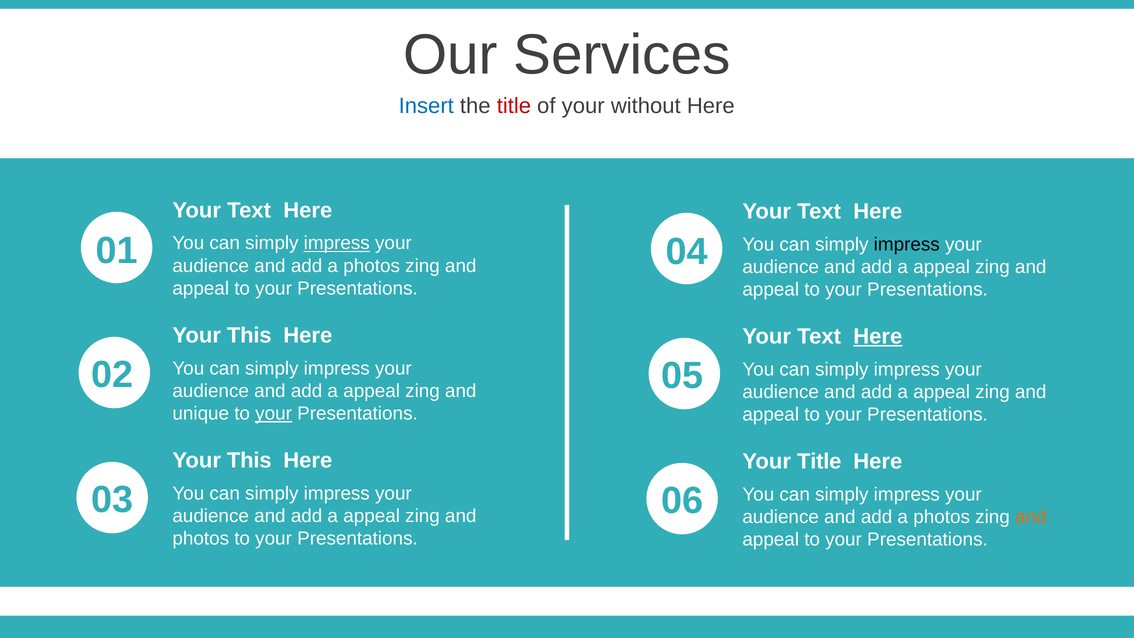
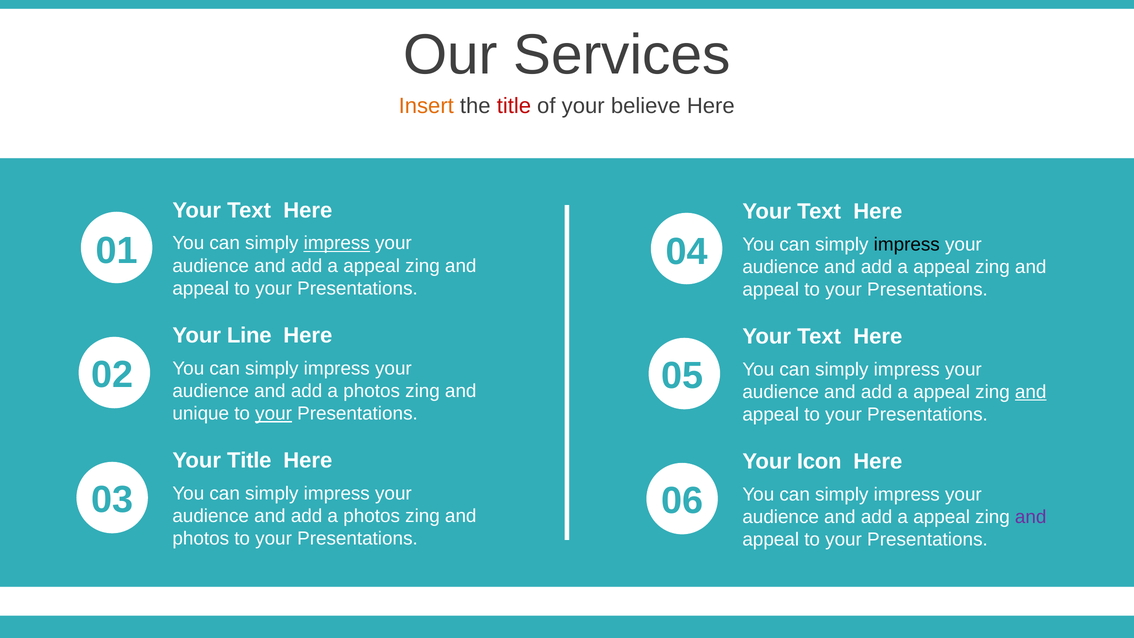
Insert colour: blue -> orange
without: without -> believe
photos at (372, 266): photos -> appeal
This at (249, 335): This -> Line
Here at (878, 336) underline: present -> none
appeal at (372, 391): appeal -> photos
and at (1031, 392) underline: none -> present
This at (249, 460): This -> Title
Your Title: Title -> Icon
appeal at (372, 516): appeal -> photos
photos at (942, 517): photos -> appeal
and at (1031, 517) colour: orange -> purple
